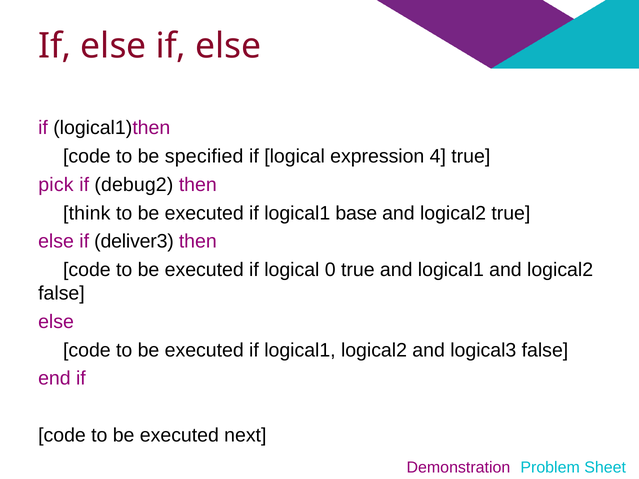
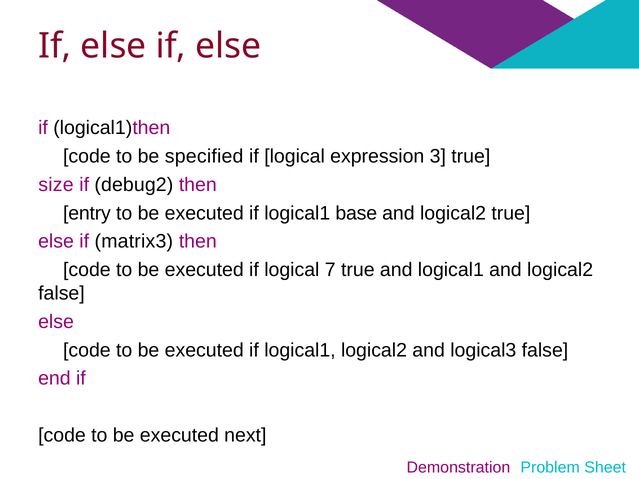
4: 4 -> 3
pick: pick -> size
think: think -> entry
deliver3: deliver3 -> matrix3
0: 0 -> 7
